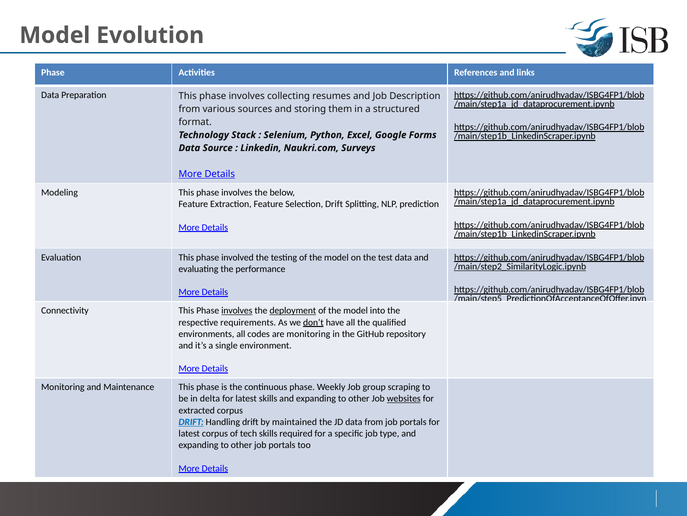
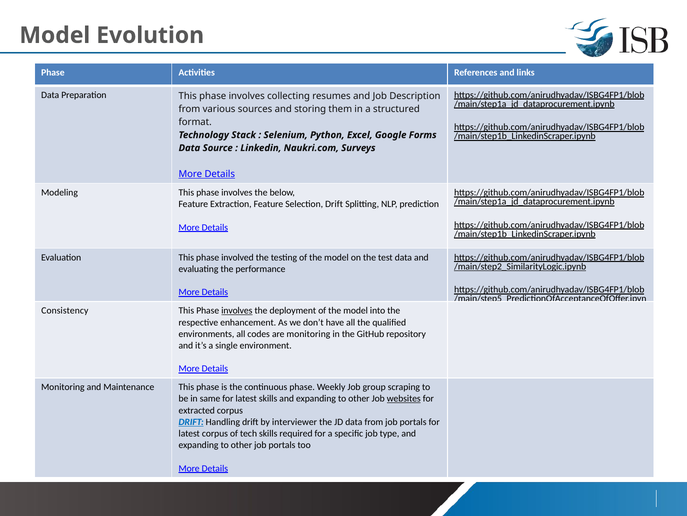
Connectivity: Connectivity -> Consistency
deployment underline: present -> none
requirements: requirements -> enhancement
don’t underline: present -> none
delta: delta -> same
maintained: maintained -> interviewer
